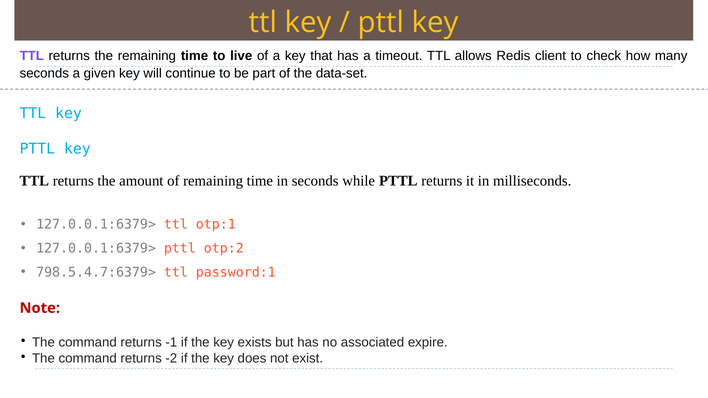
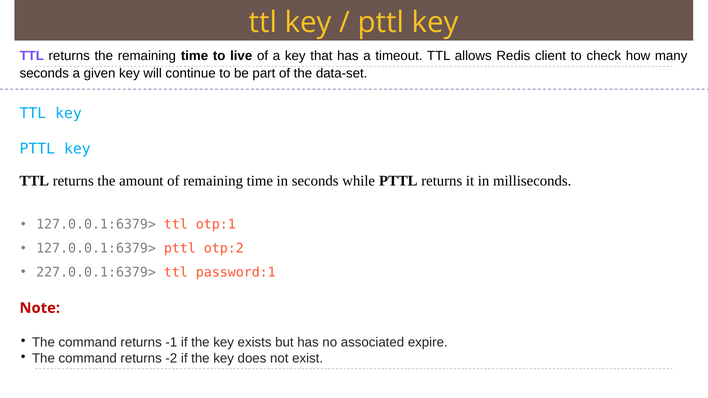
798.5.4.7:6379>: 798.5.4.7:6379> -> 227.0.0.1:6379>
